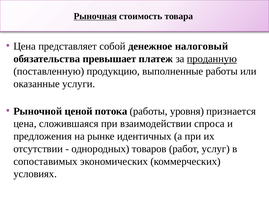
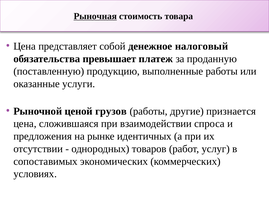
проданную underline: present -> none
потока: потока -> грузов
уровня: уровня -> другие
